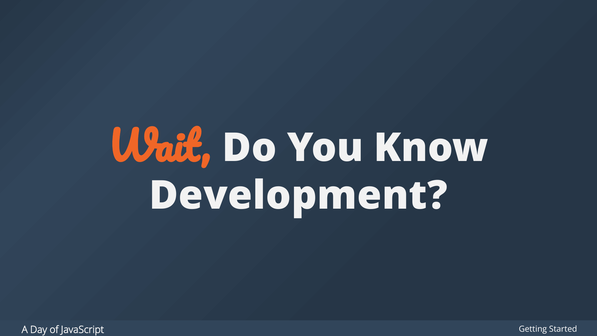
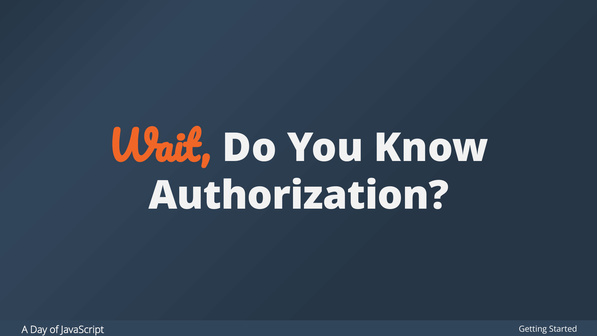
Development: Development -> Authorization
